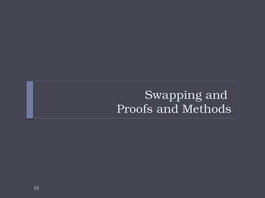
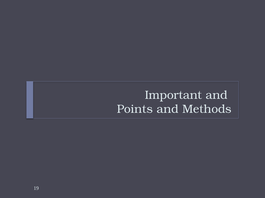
Swapping: Swapping -> Important
Proofs: Proofs -> Points
